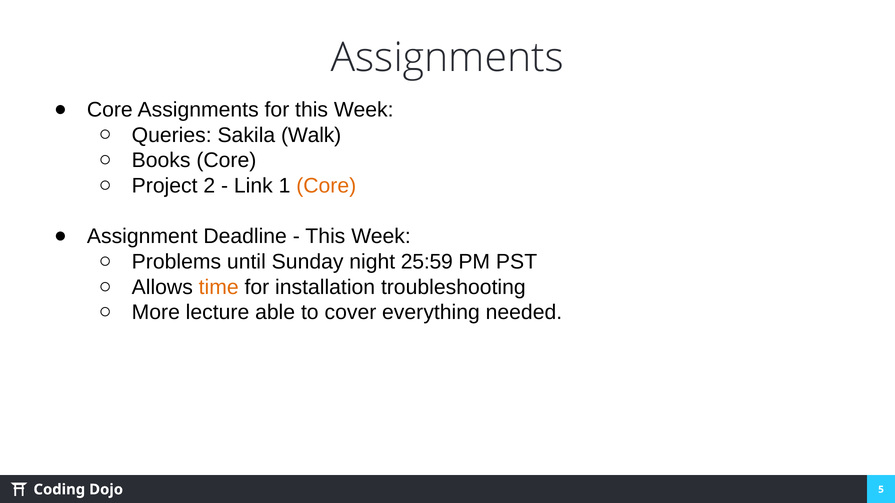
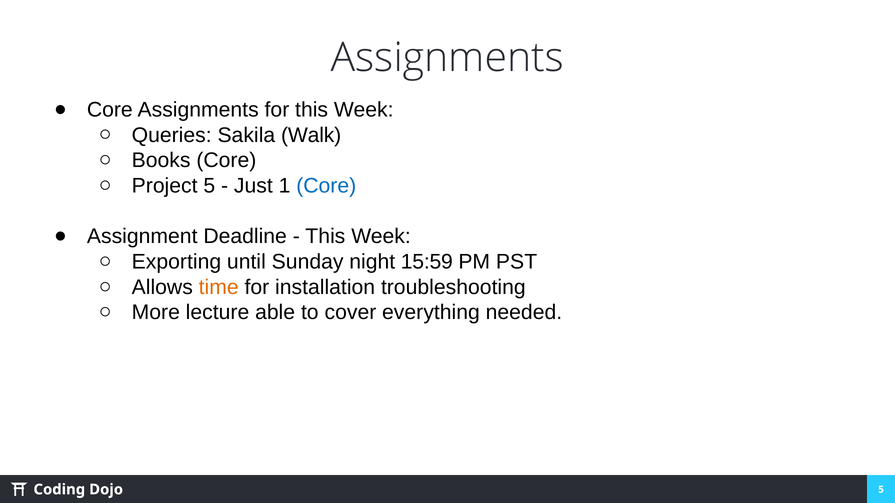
Project 2: 2 -> 5
Link: Link -> Just
Core at (326, 186) colour: orange -> blue
Problems: Problems -> Exporting
25:59: 25:59 -> 15:59
